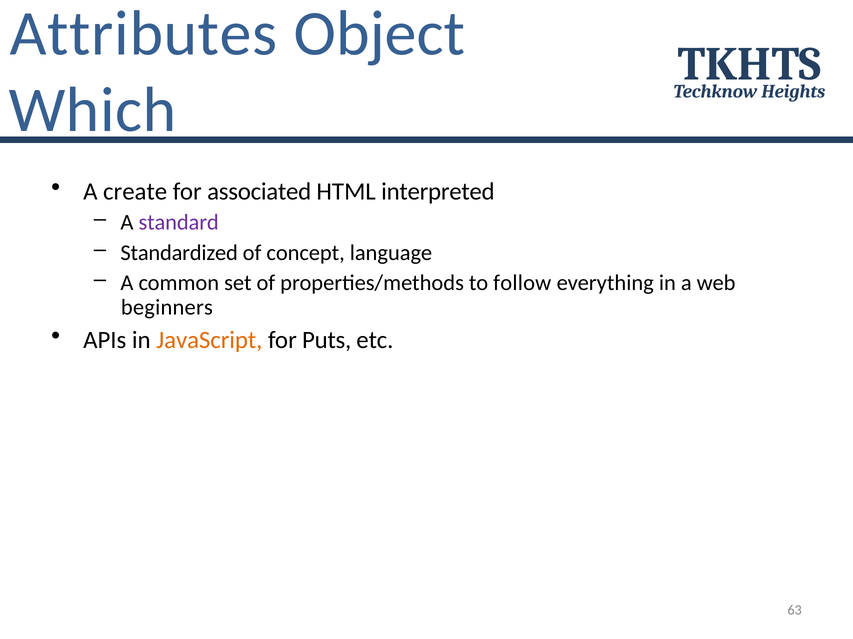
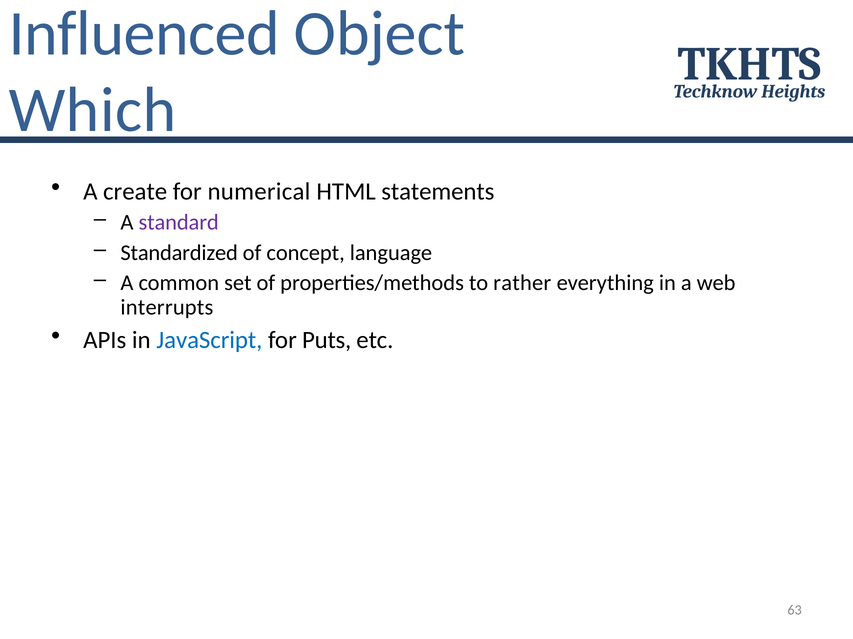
Attributes: Attributes -> Influenced
associated: associated -> numerical
interpreted: interpreted -> statements
follow: follow -> rather
beginners: beginners -> interrupts
JavaScript colour: orange -> blue
